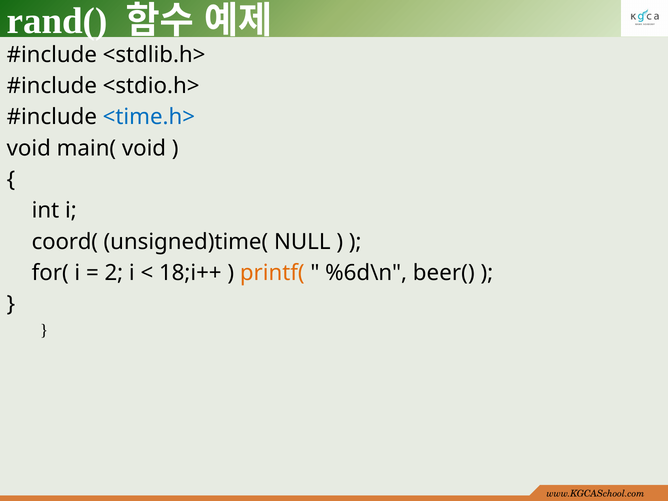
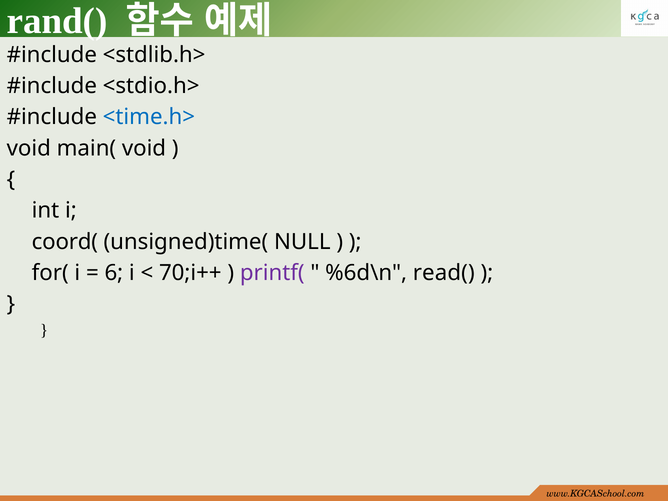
2: 2 -> 6
18;i++: 18;i++ -> 70;i++
printf( colour: orange -> purple
beer(: beer( -> read(
